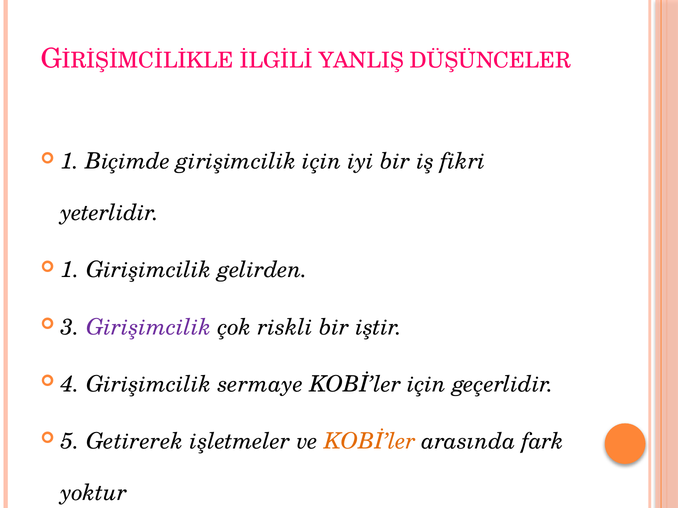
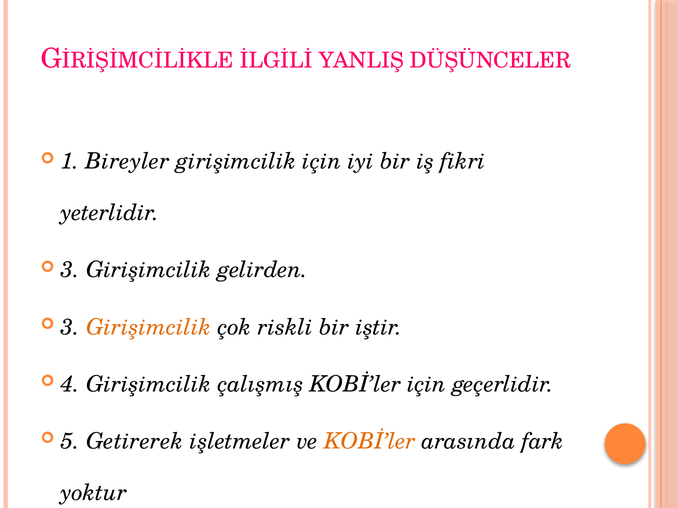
Biçimde: Biçimde -> Bireyler
1 at (70, 270): 1 -> 3
Girişimcilik at (149, 327) colour: purple -> orange
sermaye: sermaye -> çalışmış
